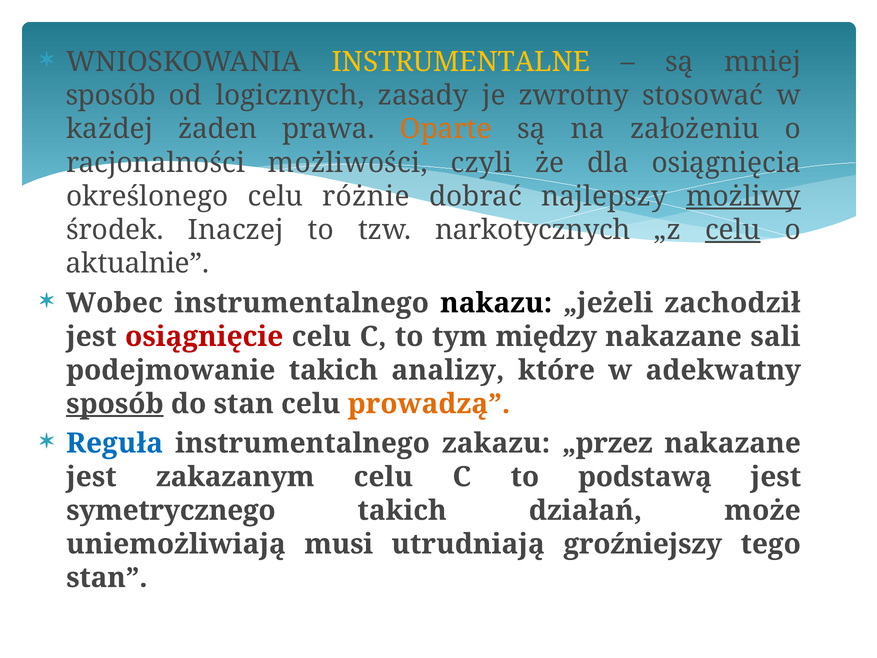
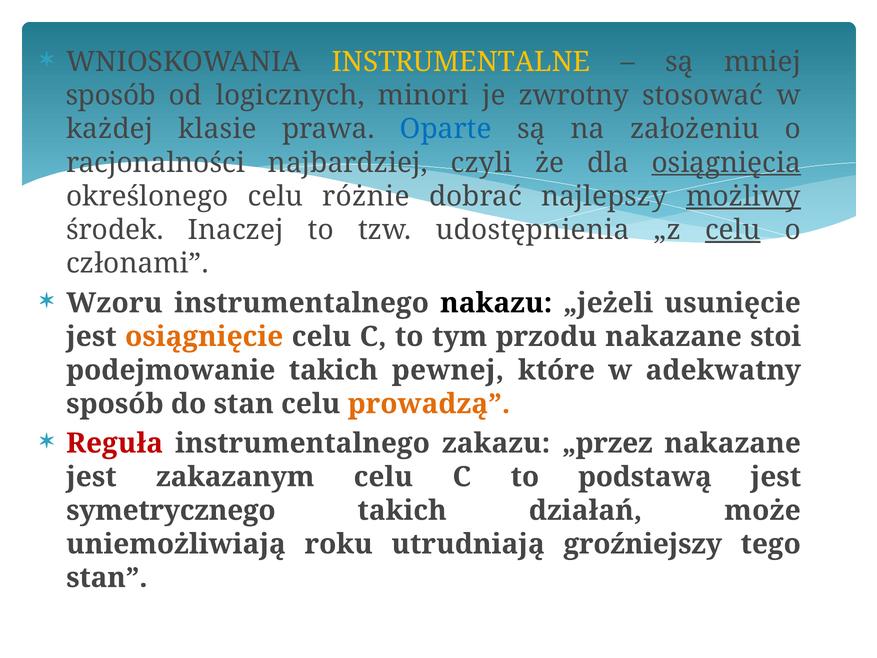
zasady: zasady -> minori
żaden: żaden -> klasie
Oparte colour: orange -> blue
możliwości: możliwości -> najbardziej
osiągnięcia underline: none -> present
narkotycznych: narkotycznych -> udostępnienia
aktualnie: aktualnie -> członami
Wobec: Wobec -> Wzoru
zachodził: zachodził -> usunięcie
osiągnięcie colour: red -> orange
między: między -> przodu
sali: sali -> stoi
analizy: analizy -> pewnej
sposób at (115, 404) underline: present -> none
Reguła colour: blue -> red
musi: musi -> roku
